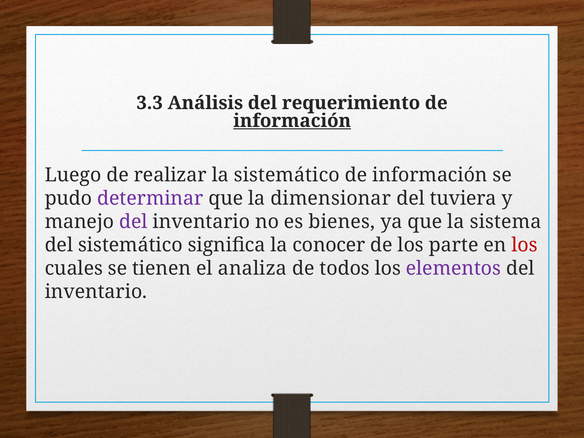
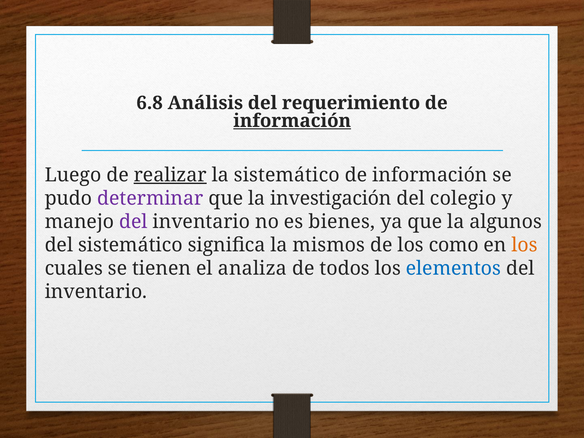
3.3: 3.3 -> 6.8
realizar underline: none -> present
dimensionar: dimensionar -> investigación
tuviera: tuviera -> colegio
sistema: sistema -> algunos
conocer: conocer -> mismos
parte: parte -> como
los at (525, 245) colour: red -> orange
elementos colour: purple -> blue
